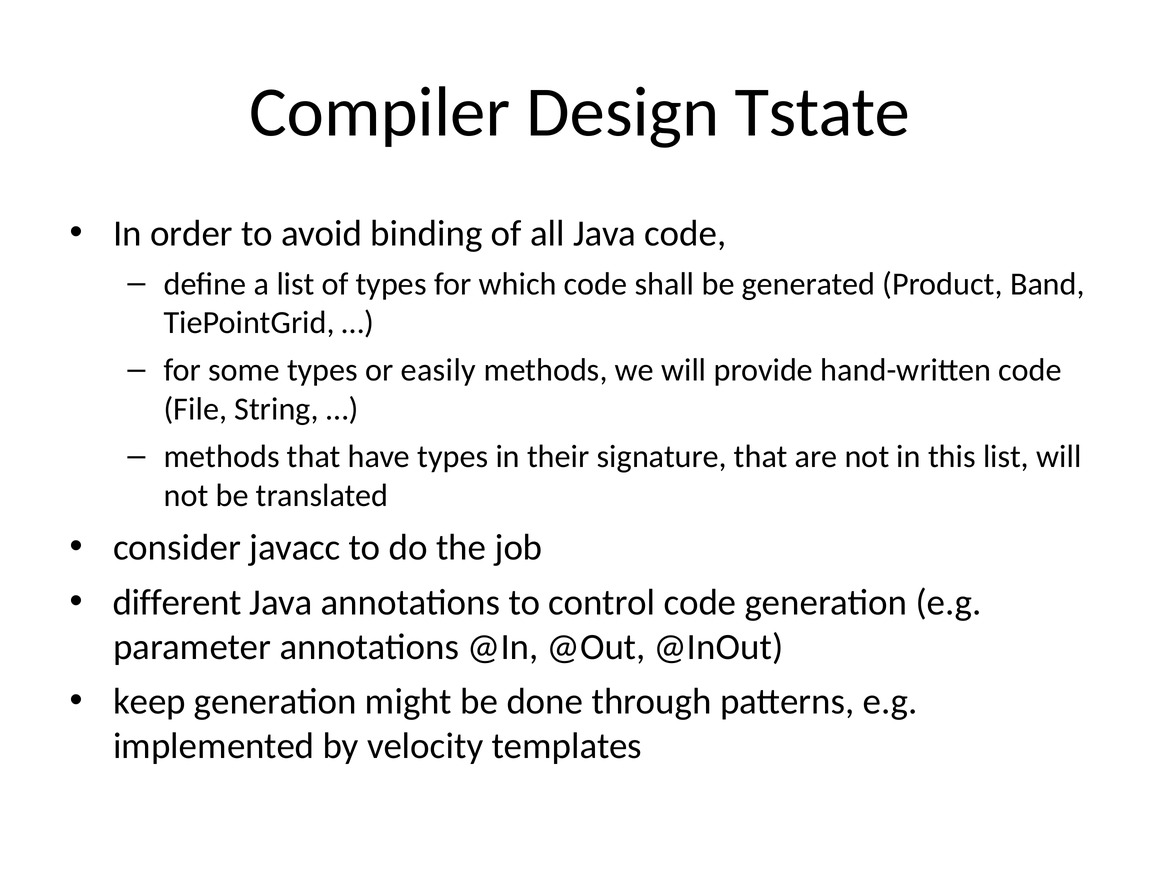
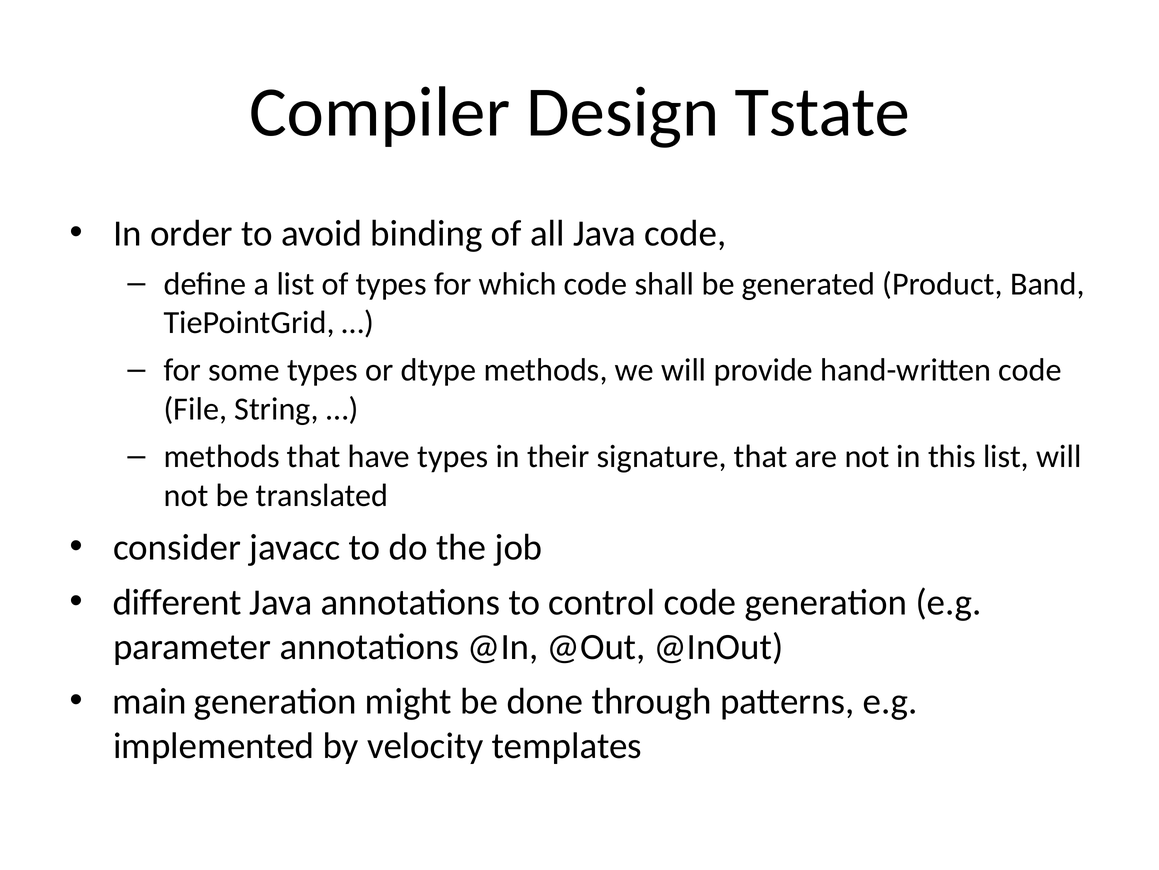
easily: easily -> dtype
keep: keep -> main
